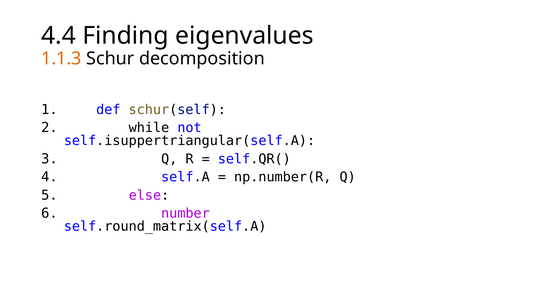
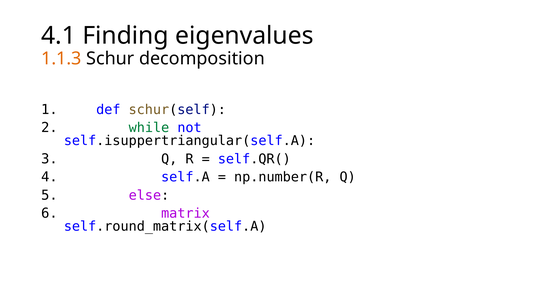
4.4: 4.4 -> 4.1
while colour: black -> green
number: number -> matrix
